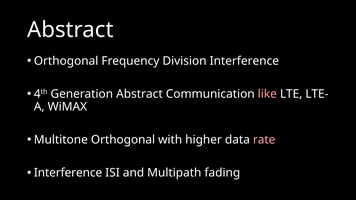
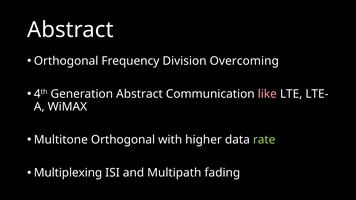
Division Interference: Interference -> Overcoming
rate colour: pink -> light green
Interference at (68, 173): Interference -> Multiplexing
